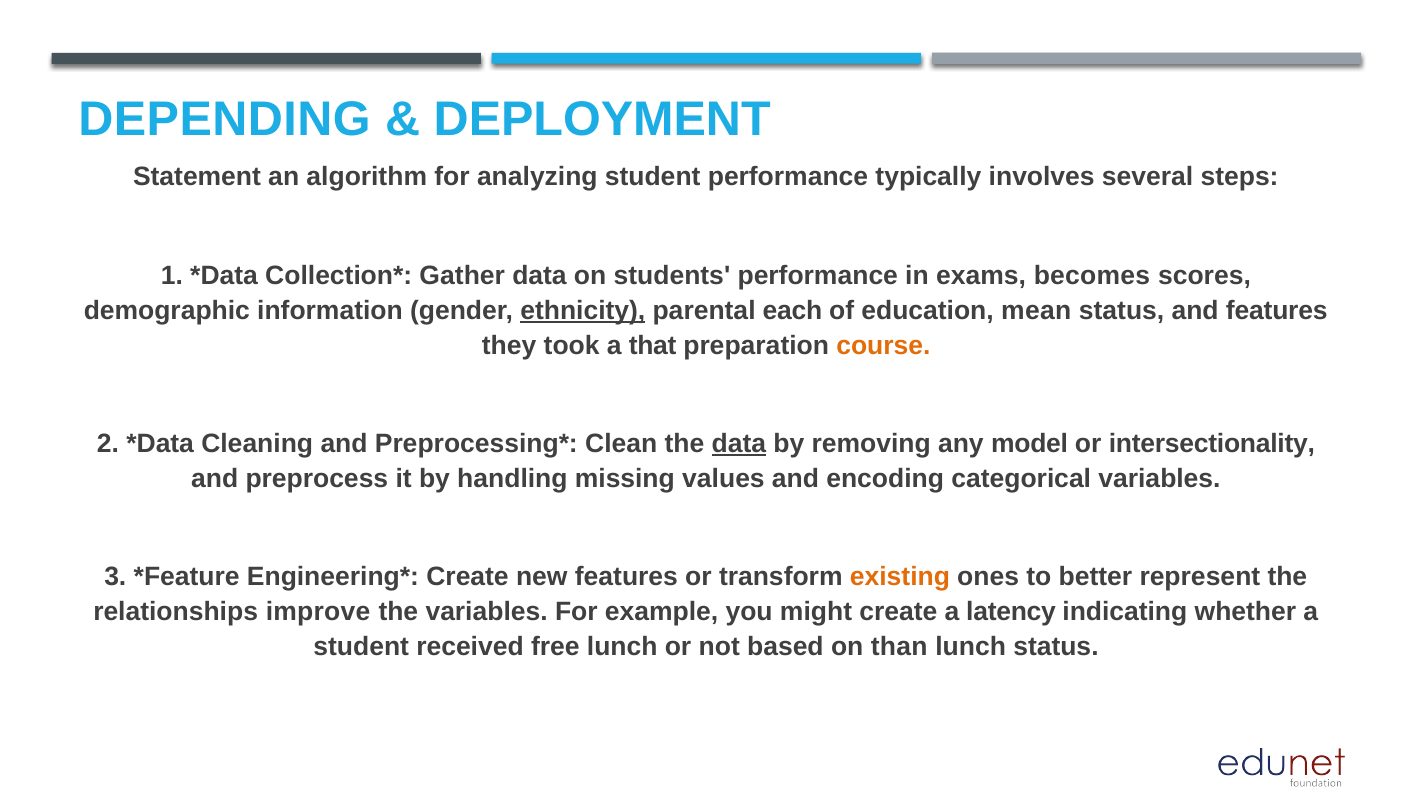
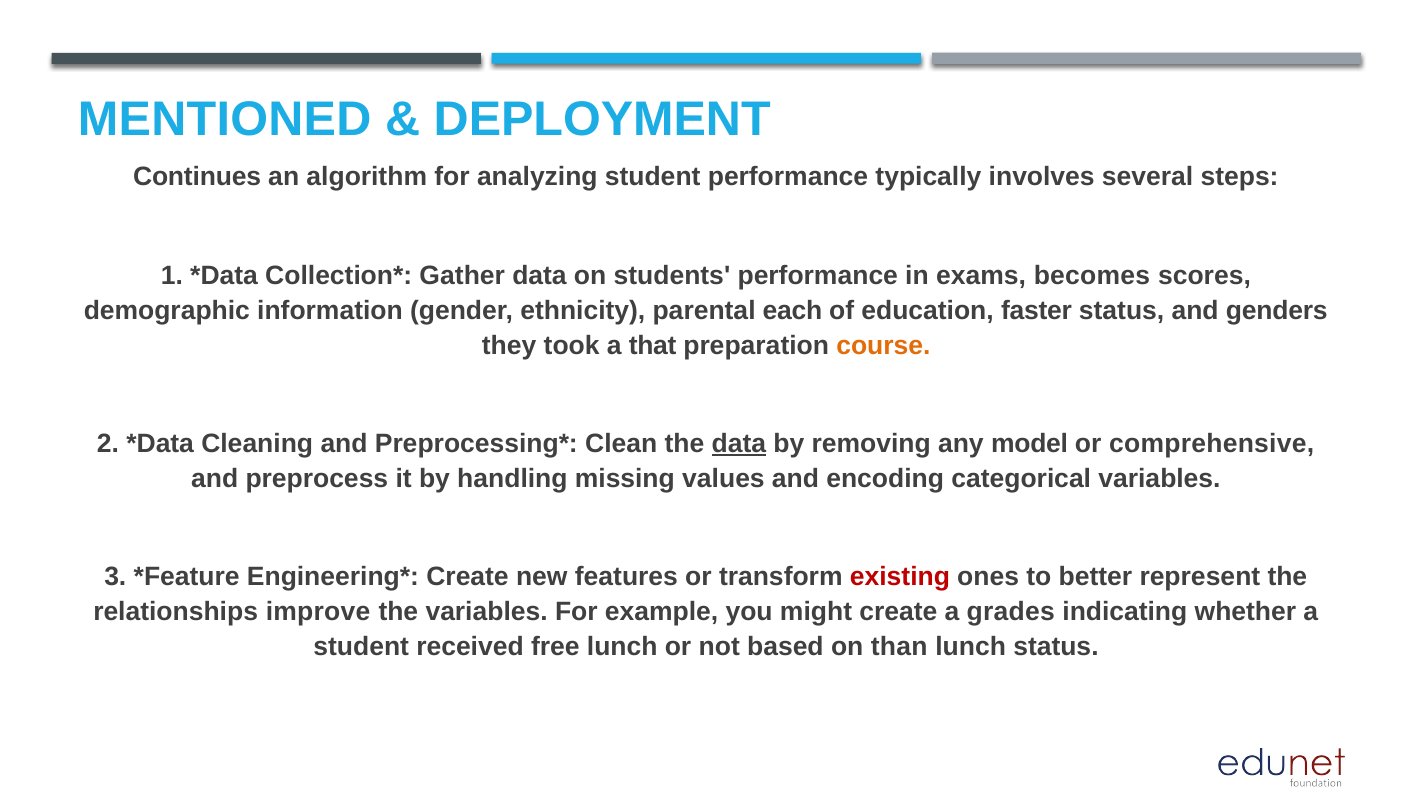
DEPENDING: DEPENDING -> MENTIONED
Statement: Statement -> Continues
ethnicity underline: present -> none
mean: mean -> faster
and features: features -> genders
intersectionality: intersectionality -> comprehensive
existing colour: orange -> red
latency: latency -> grades
